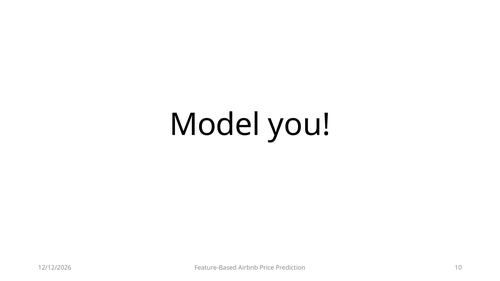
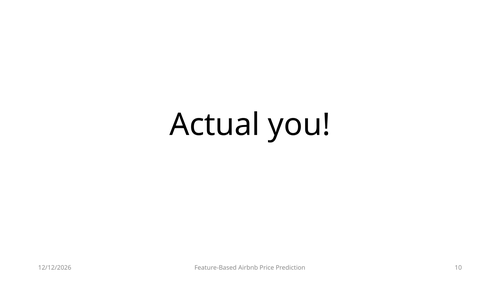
Model: Model -> Actual
